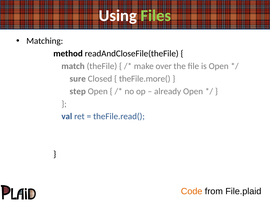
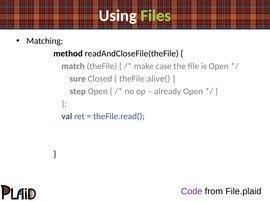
over: over -> case
theFile.more(: theFile.more( -> theFile.alive(
Code colour: orange -> purple
